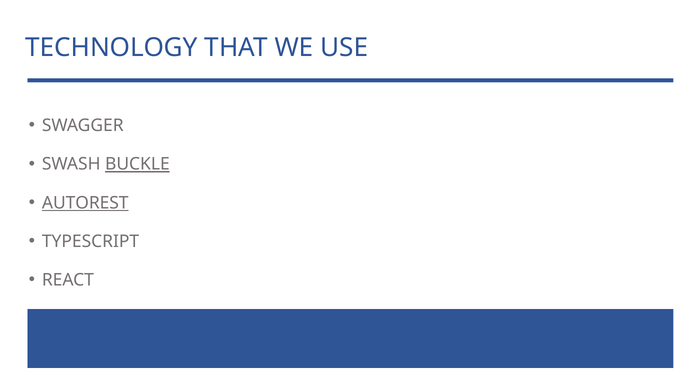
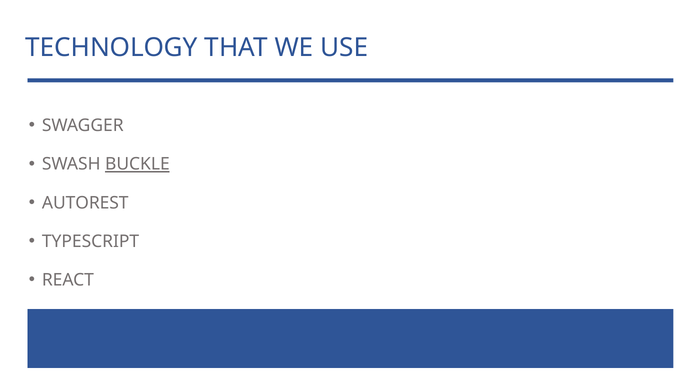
AUTOREST underline: present -> none
